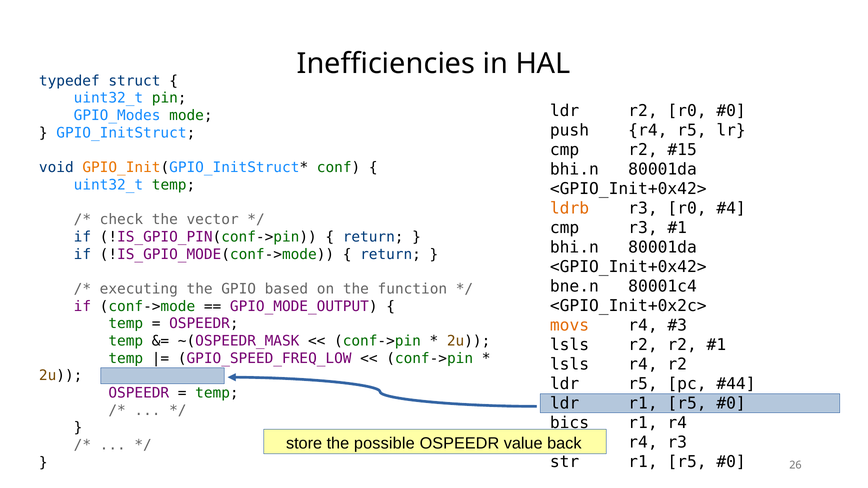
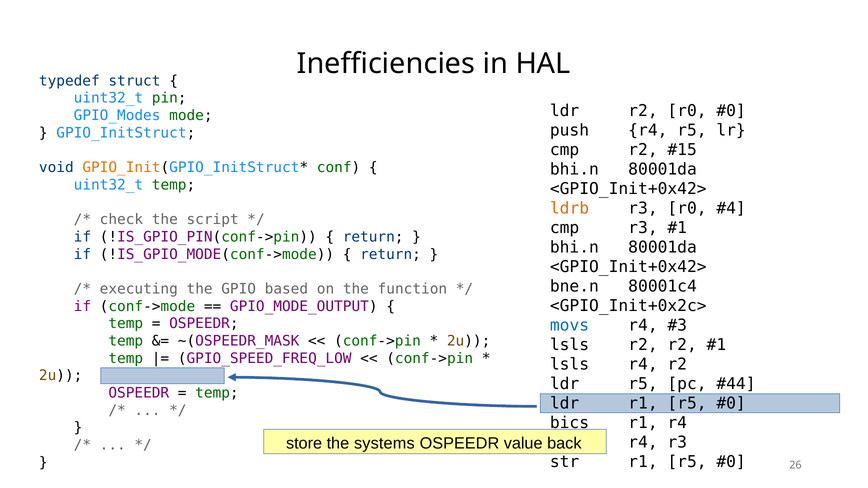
vector: vector -> script
movs at (570, 326) colour: orange -> blue
possible: possible -> systems
